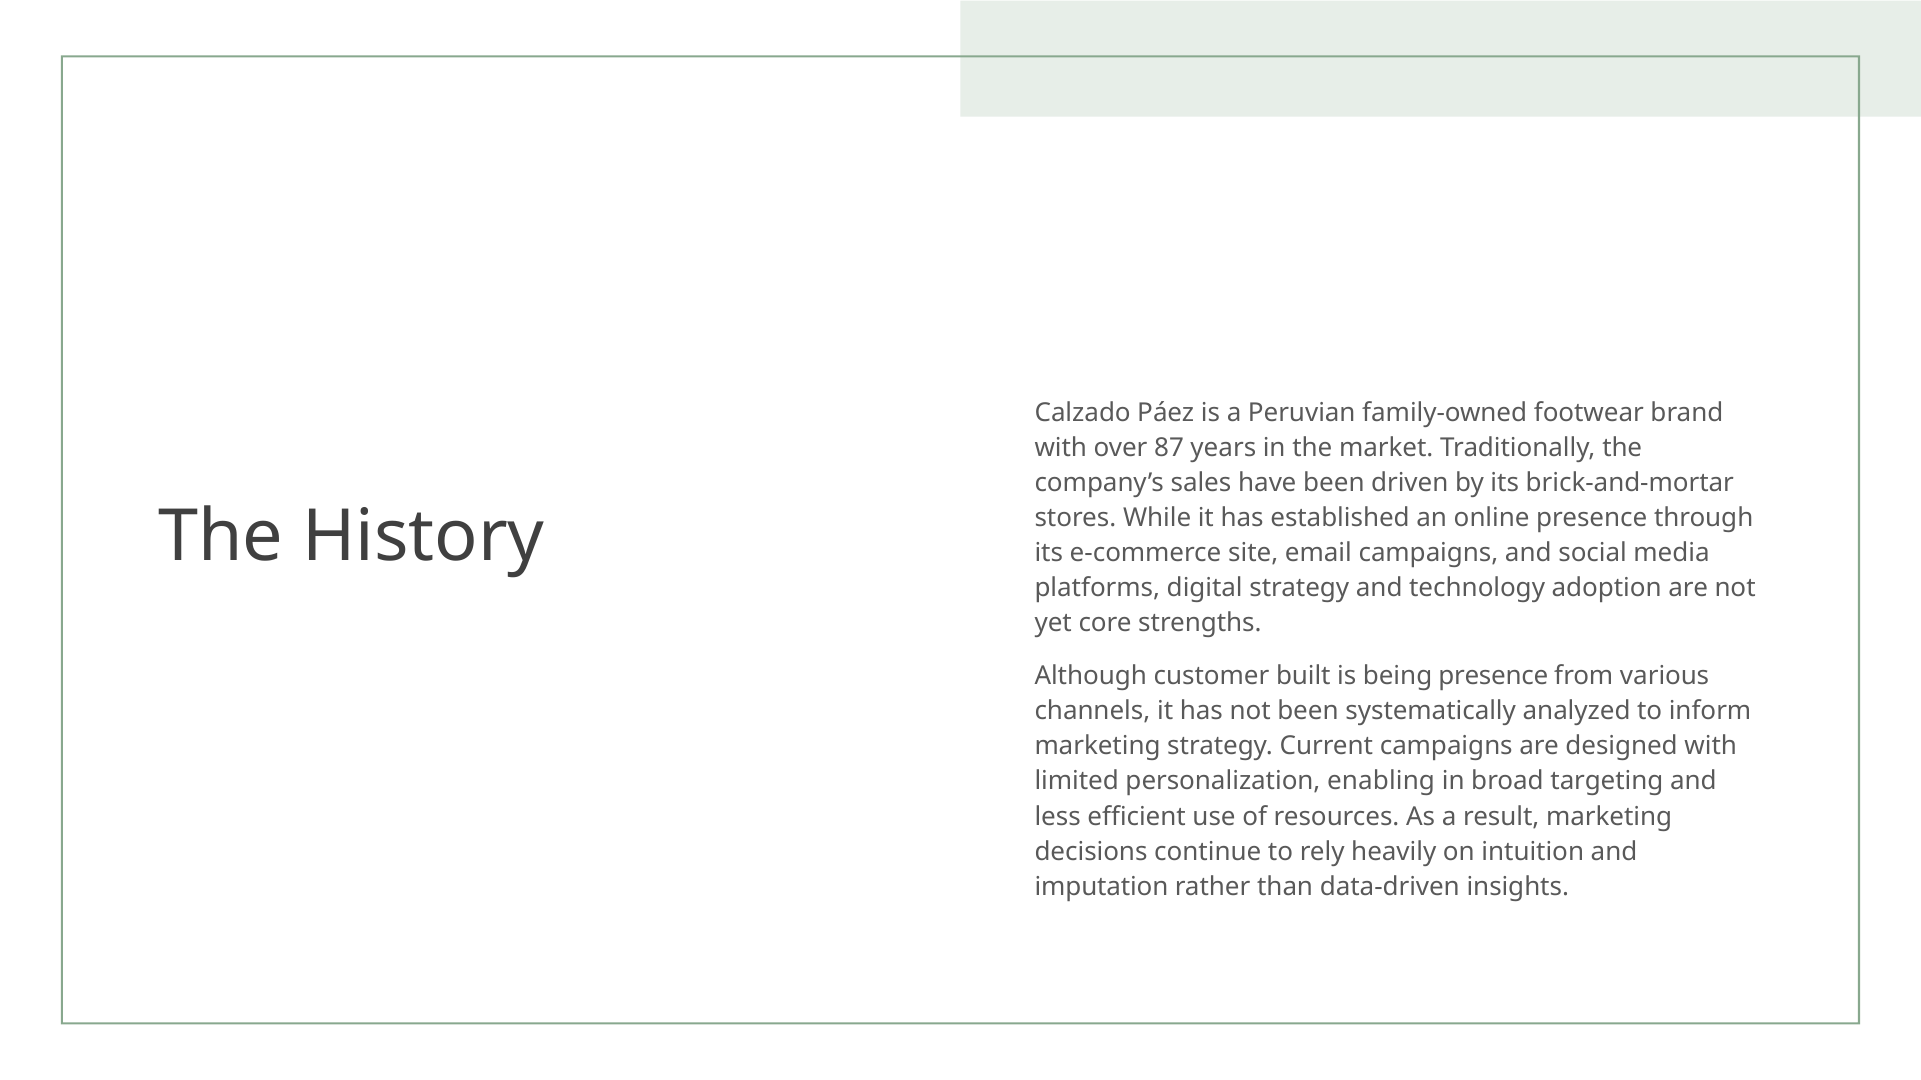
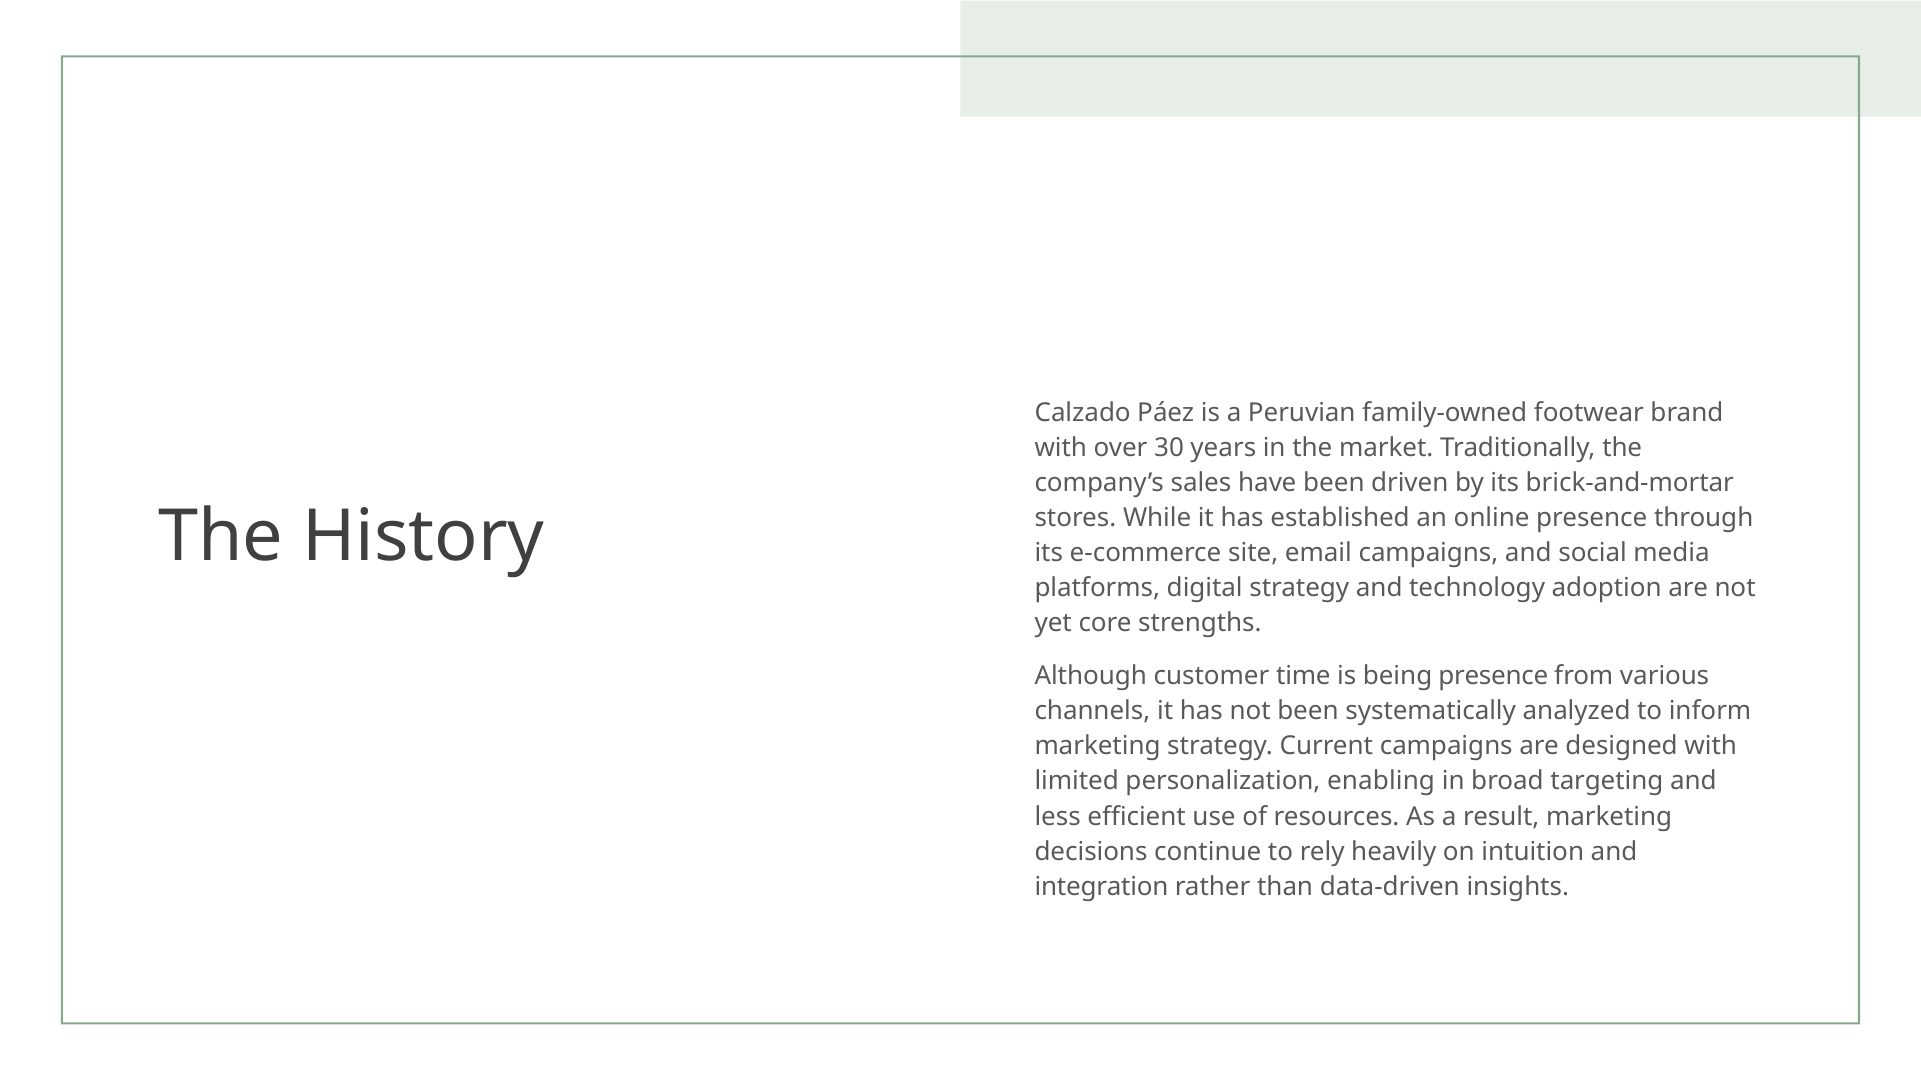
87: 87 -> 30
built: built -> time
imputation: imputation -> integration
